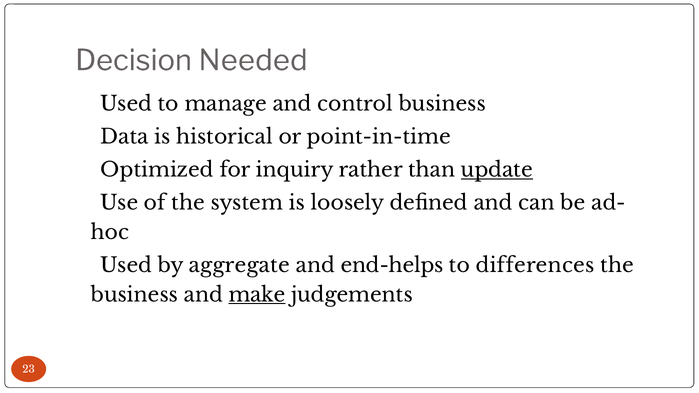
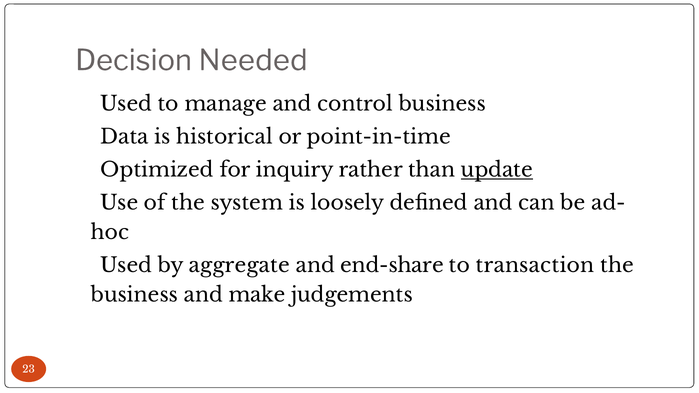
end-helps: end-helps -> end-share
differences: differences -> transaction
make underline: present -> none
